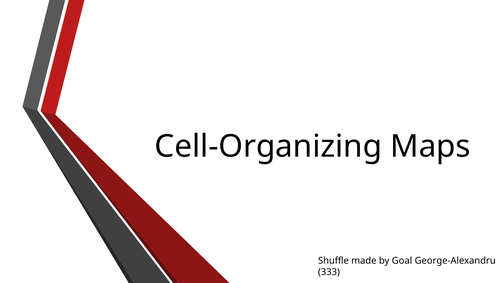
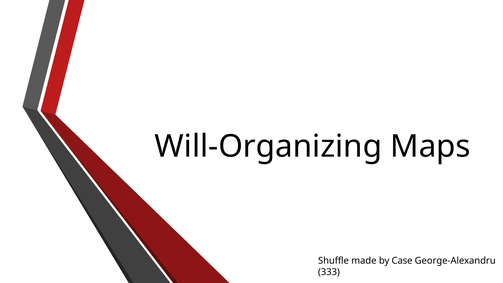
Cell-Organizing: Cell-Organizing -> Will-Organizing
Goal: Goal -> Case
